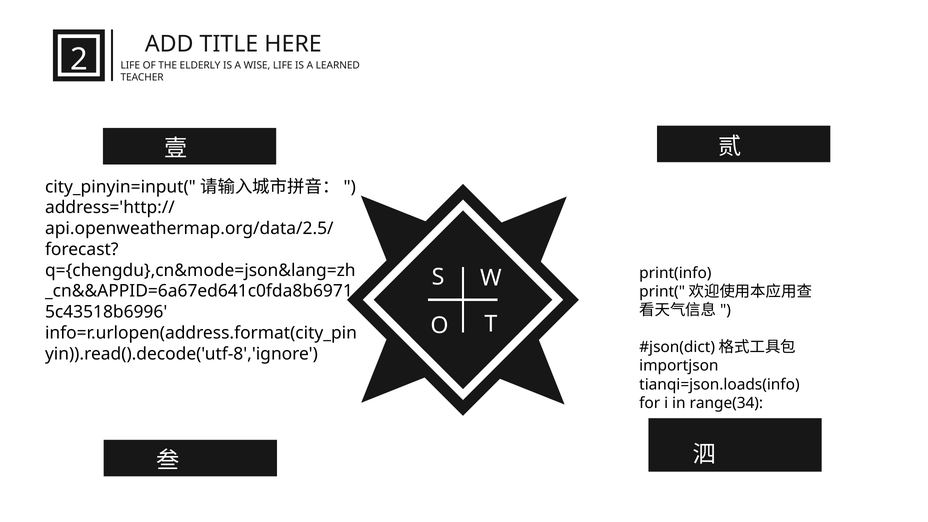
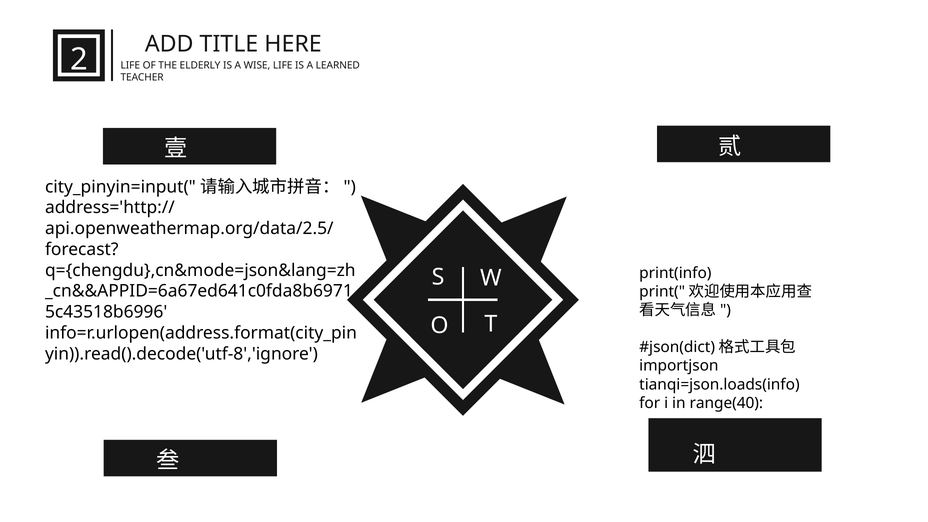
range(34: range(34 -> range(40
